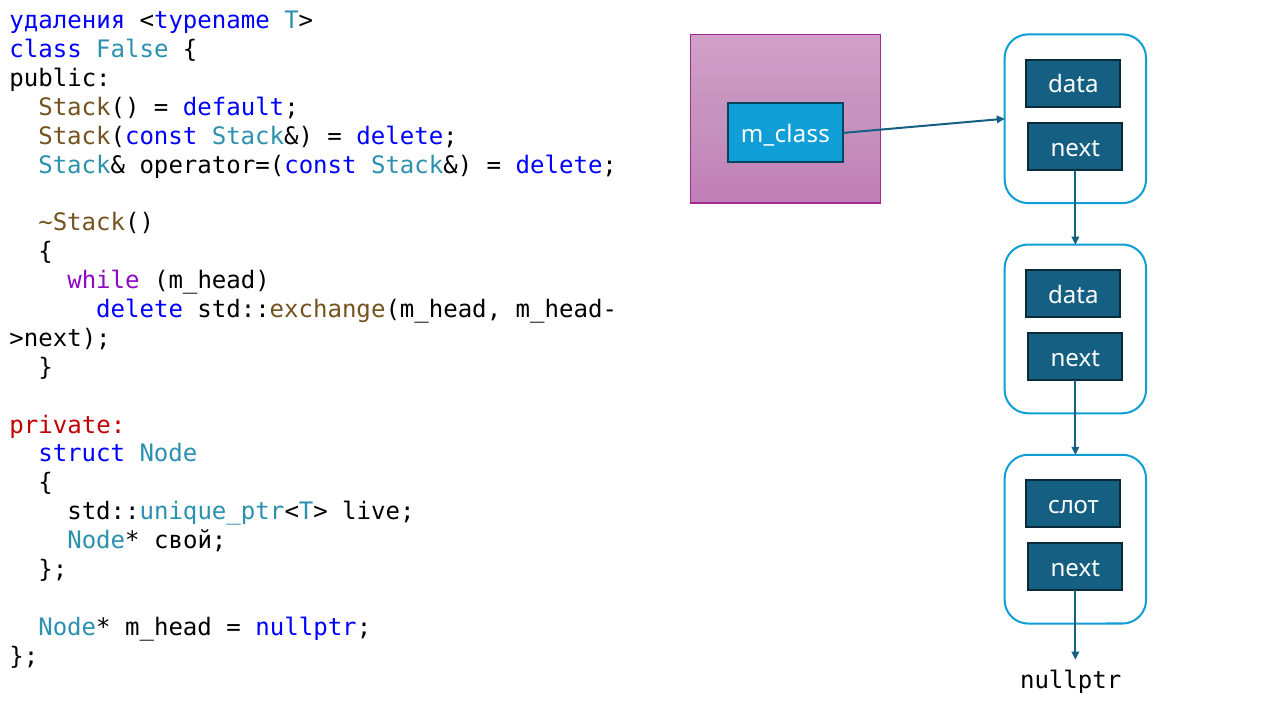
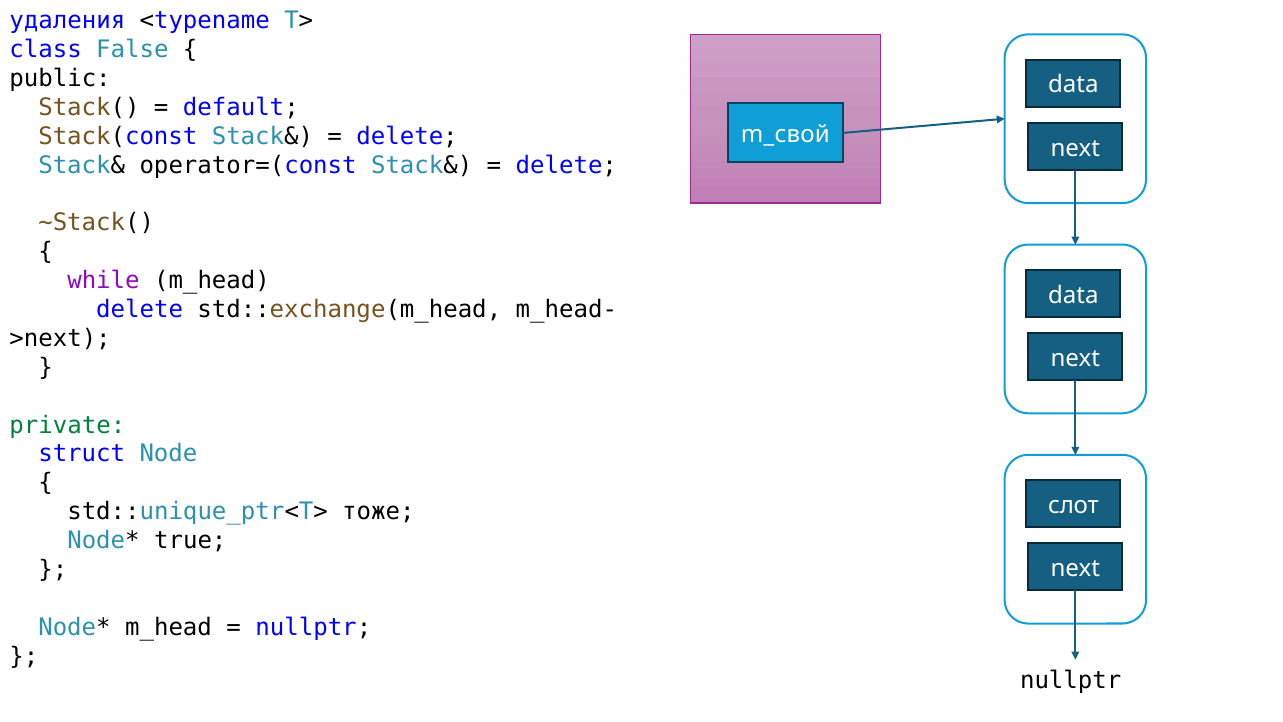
m_class: m_class -> m_свой
private colour: red -> green
live: live -> тоже
свой: свой -> true
